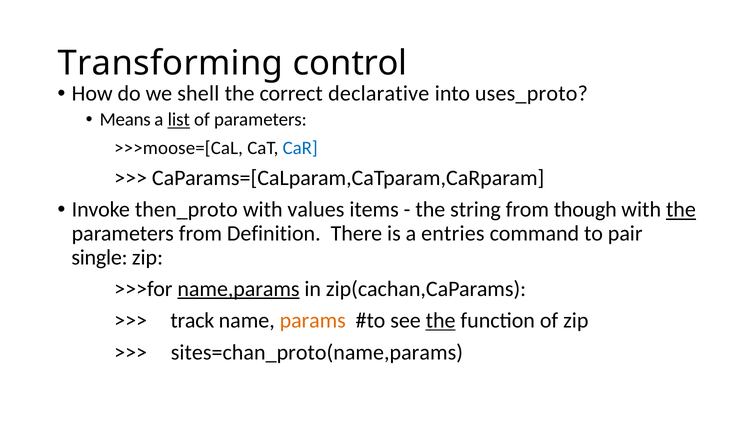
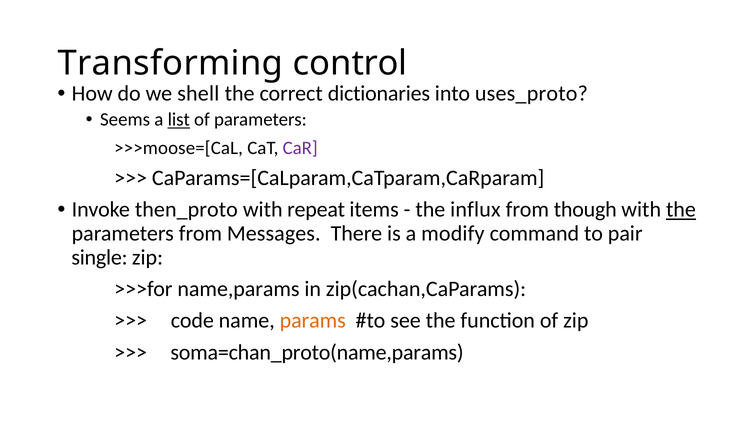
declarative: declarative -> dictionaries
Means: Means -> Seems
CaR colour: blue -> purple
values: values -> repeat
string: string -> influx
Definition: Definition -> Messages
entries: entries -> modify
name,params underline: present -> none
track: track -> code
the at (441, 320) underline: present -> none
sites=chan_proto(name,params: sites=chan_proto(name,params -> soma=chan_proto(name,params
